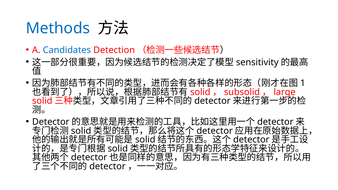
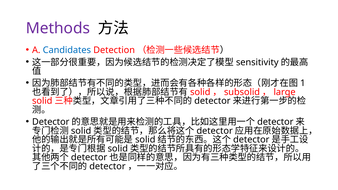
Methods colour: blue -> purple
